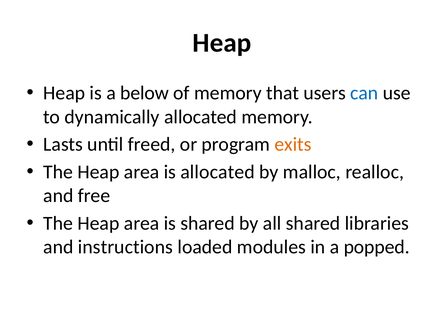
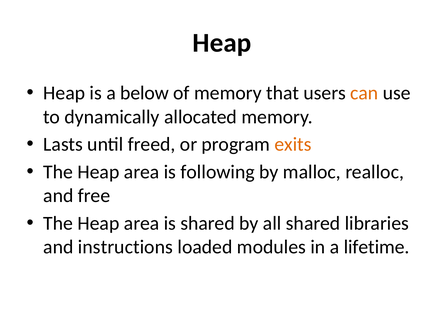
can colour: blue -> orange
is allocated: allocated -> following
popped: popped -> lifetime
